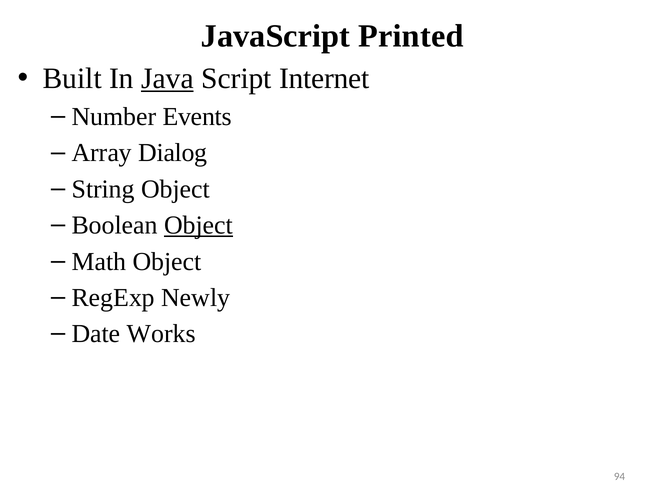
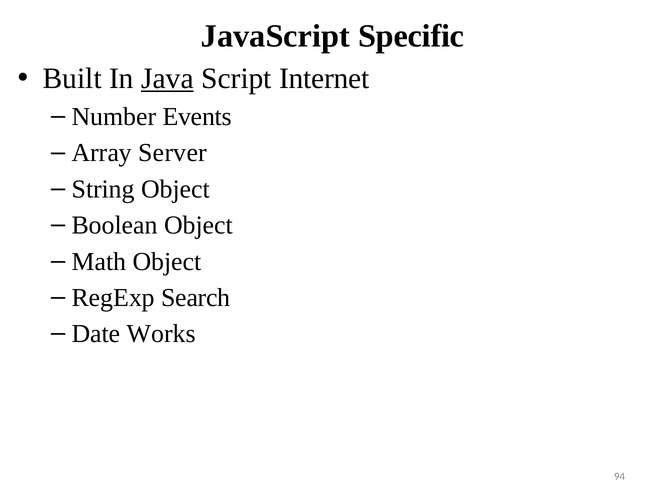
Printed: Printed -> Specific
Dialog: Dialog -> Server
Object at (199, 225) underline: present -> none
Newly: Newly -> Search
